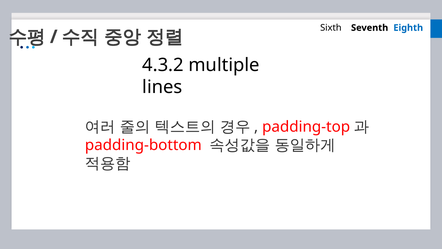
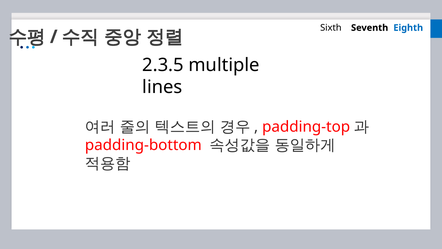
4.3.2: 4.3.2 -> 2.3.5
